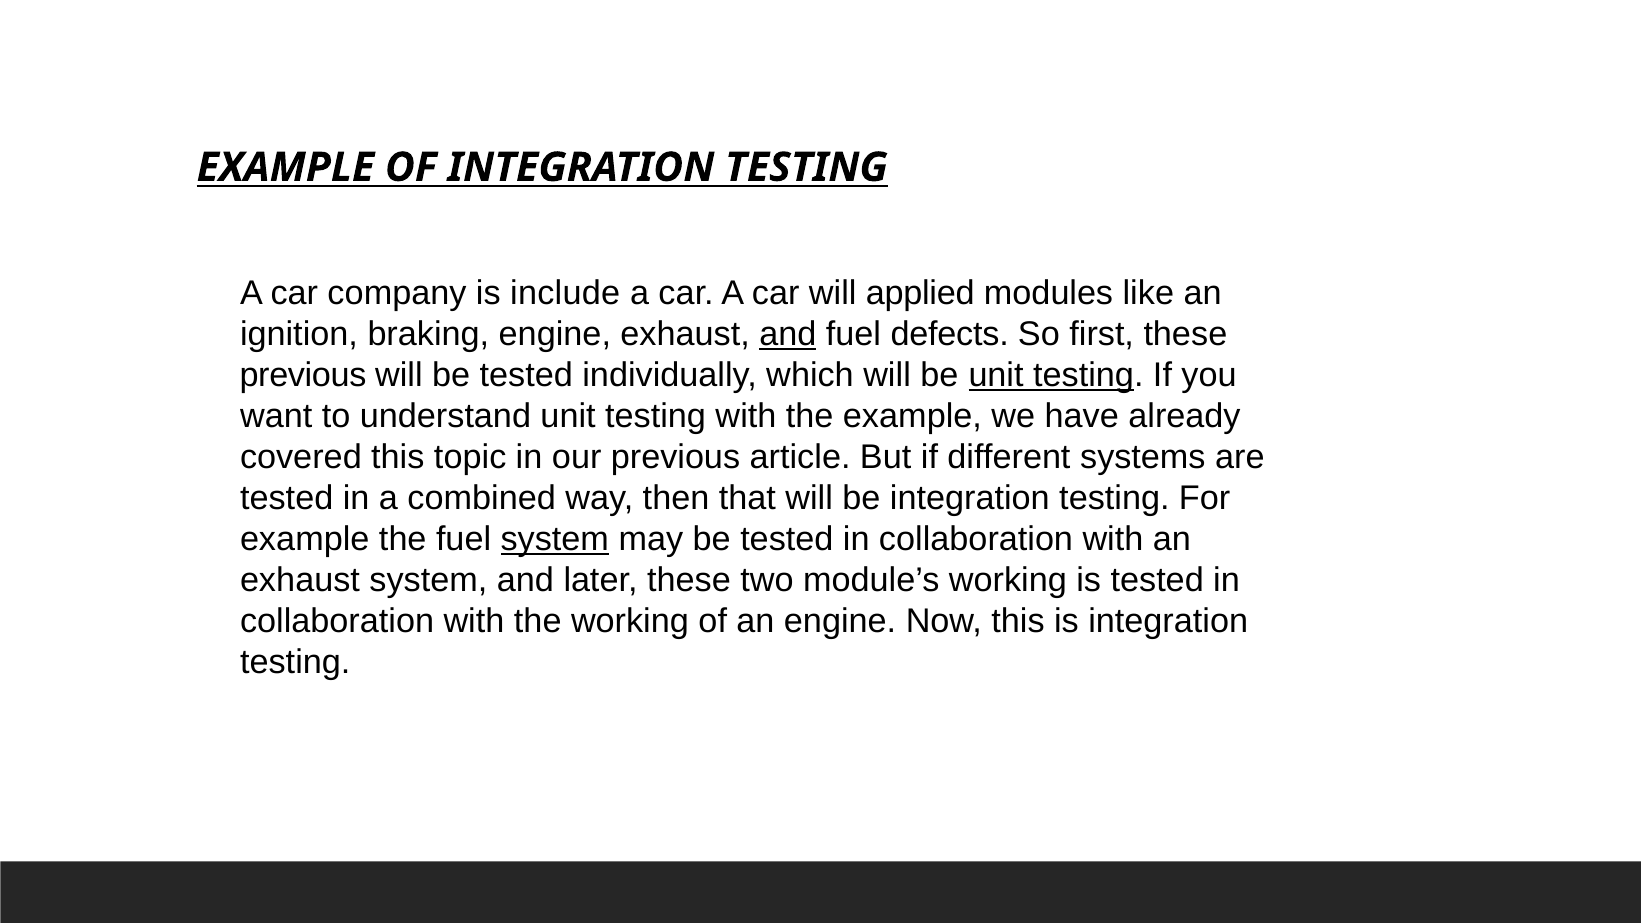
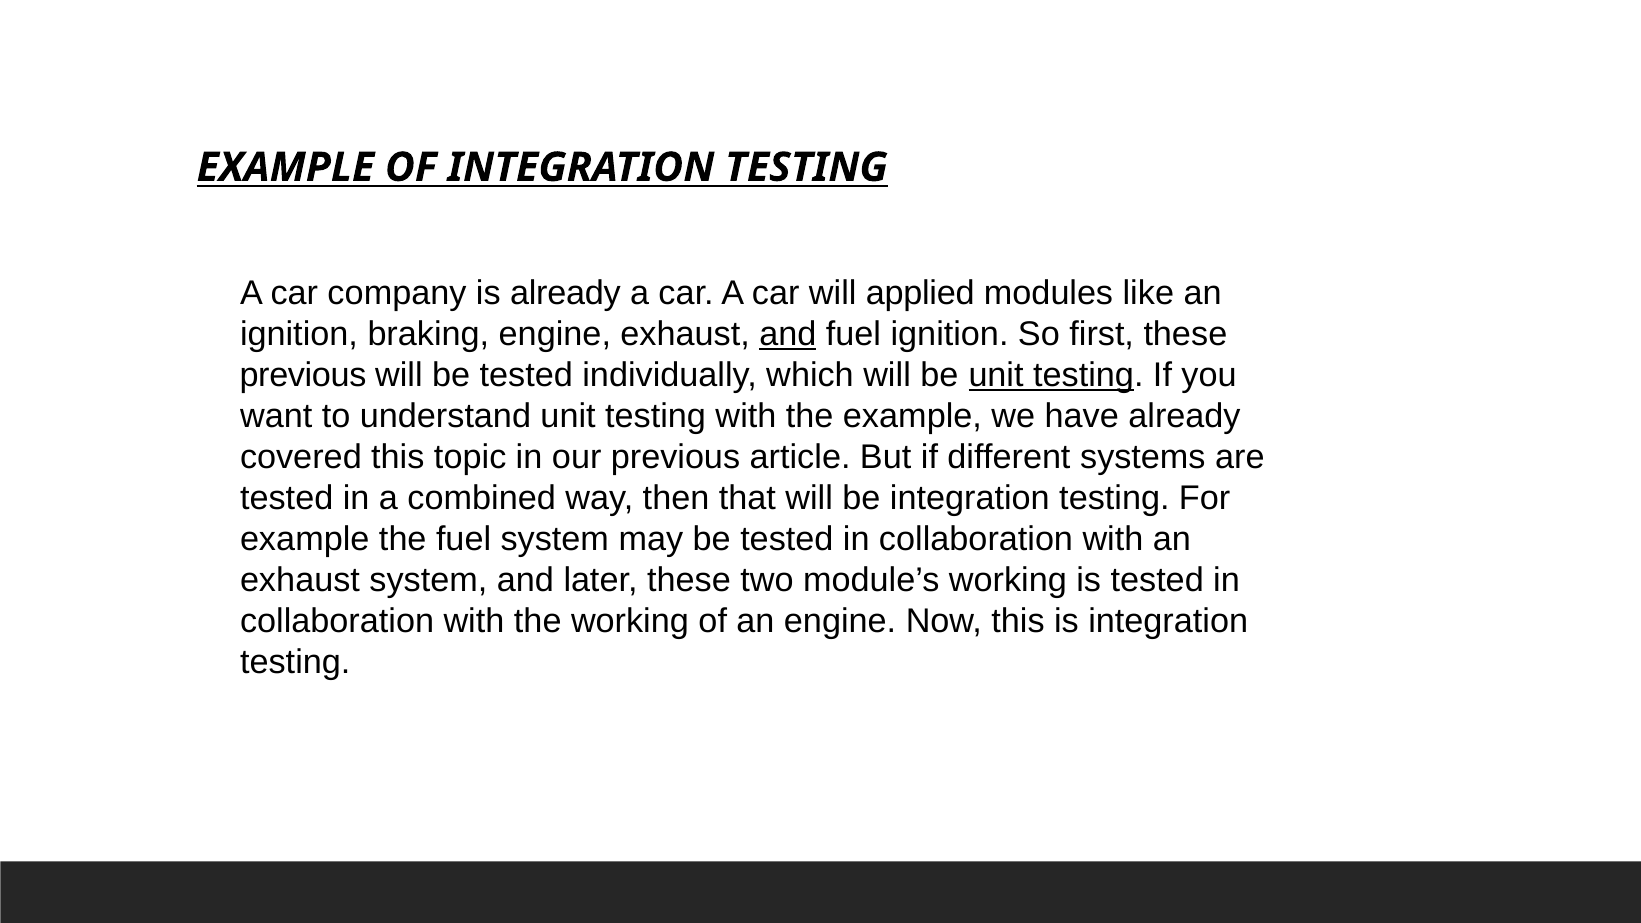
is include: include -> already
fuel defects: defects -> ignition
system at (555, 539) underline: present -> none
